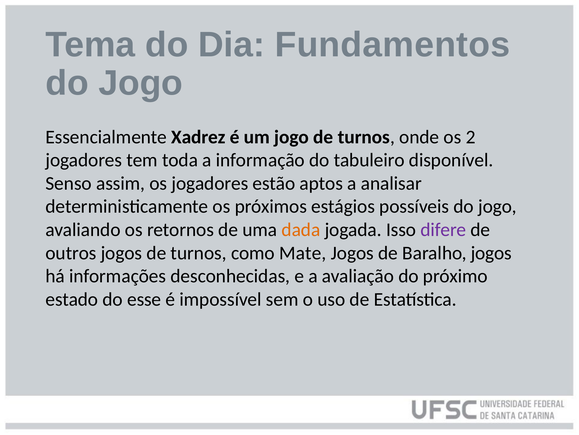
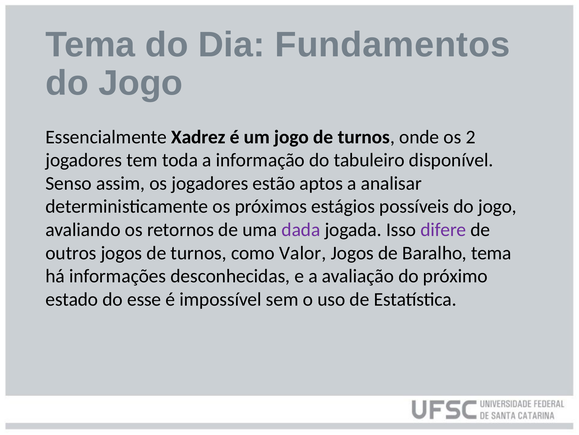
dada colour: orange -> purple
Mate: Mate -> Valor
Baralho jogos: jogos -> tema
